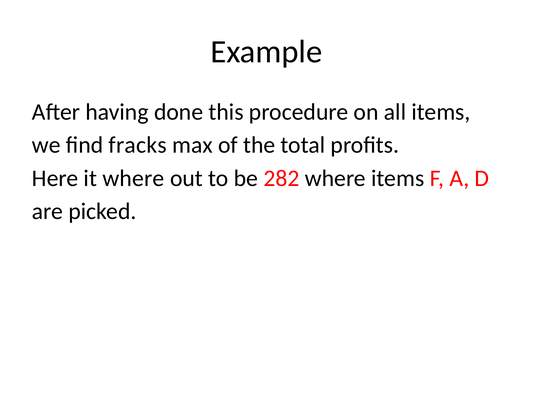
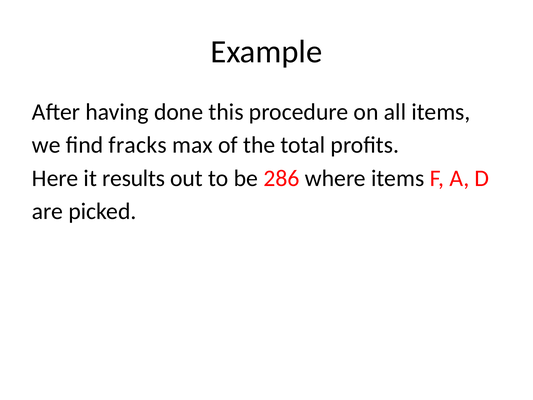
it where: where -> results
282: 282 -> 286
